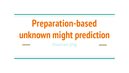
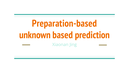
might: might -> based
